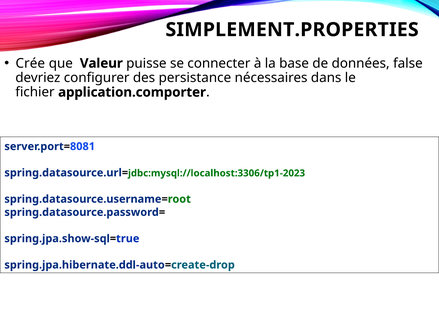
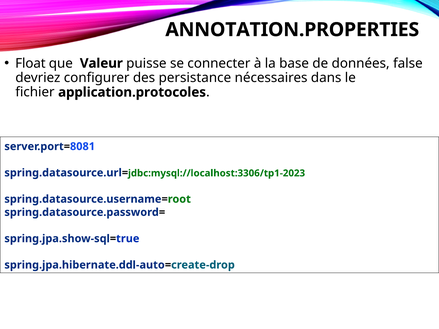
SIMPLEMENT.PROPERTIES: SIMPLEMENT.PROPERTIES -> ANNOTATION.PROPERTIES
Crée: Crée -> Float
application.comporter: application.comporter -> application.protocoles
